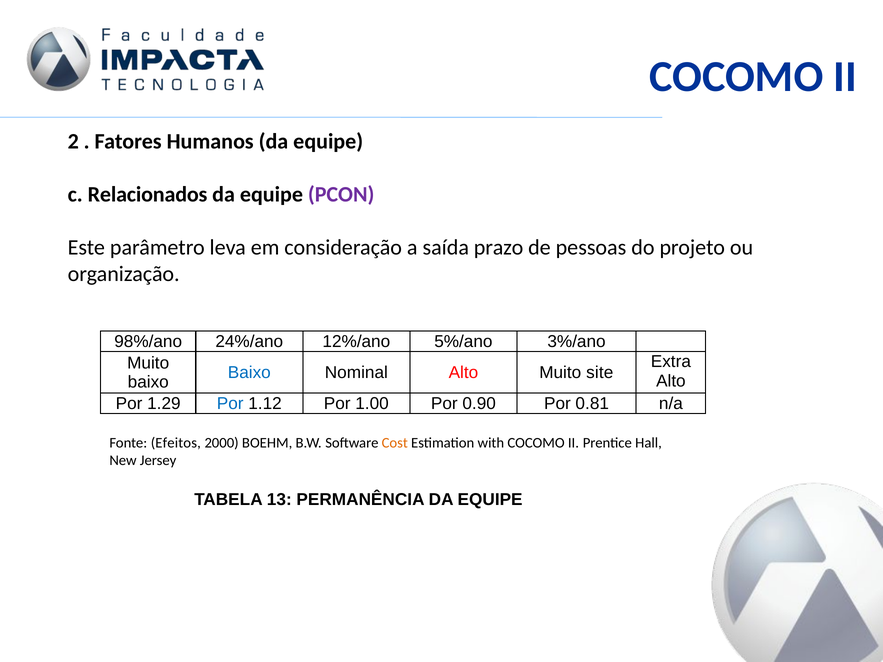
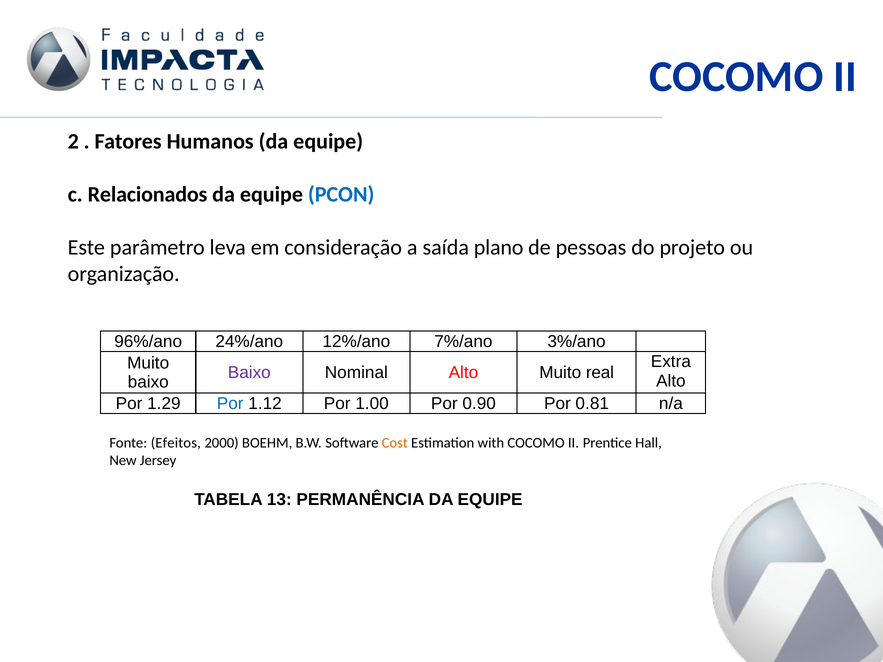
PCON colour: purple -> blue
prazo: prazo -> plano
98%/ano: 98%/ano -> 96%/ano
5%/ano: 5%/ano -> 7%/ano
Baixo at (249, 373) colour: blue -> purple
site: site -> real
